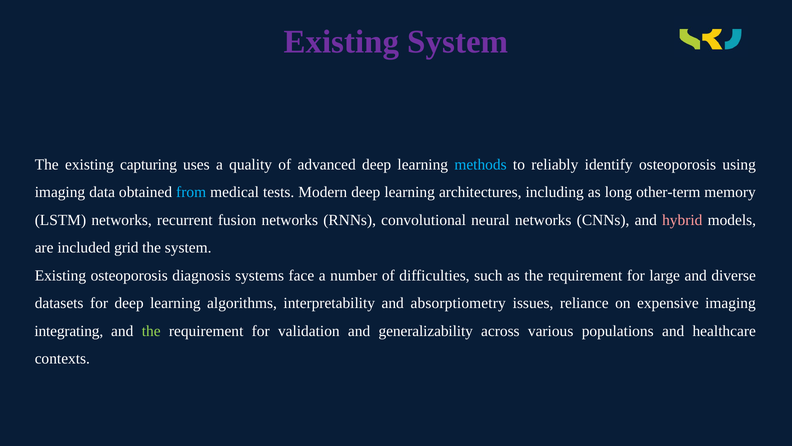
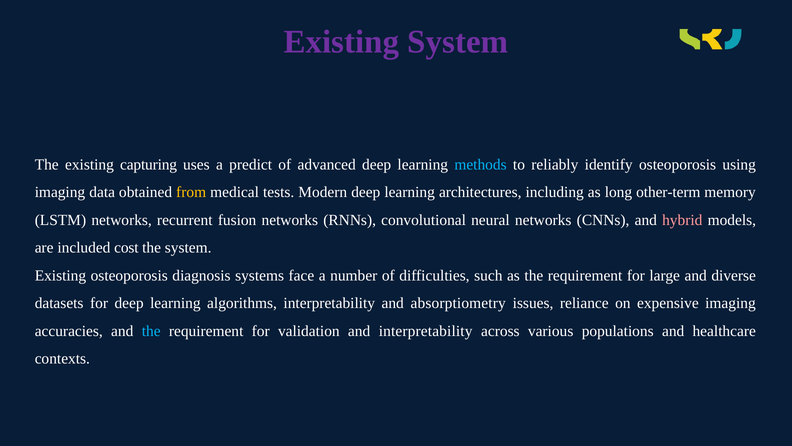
quality: quality -> predict
from colour: light blue -> yellow
grid: grid -> cost
integrating: integrating -> accuracies
the at (151, 331) colour: light green -> light blue
and generalizability: generalizability -> interpretability
